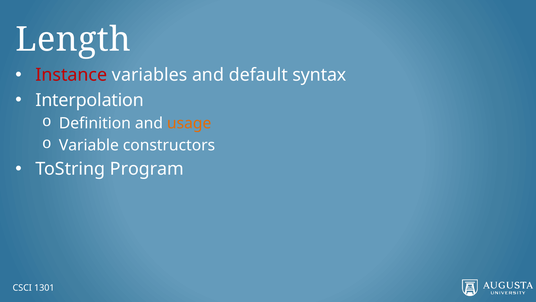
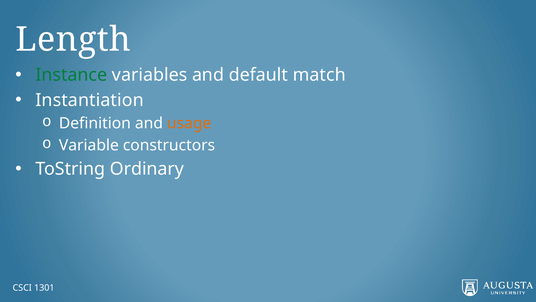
Instance colour: red -> green
syntax: syntax -> match
Interpolation: Interpolation -> Instantiation
Program: Program -> Ordinary
